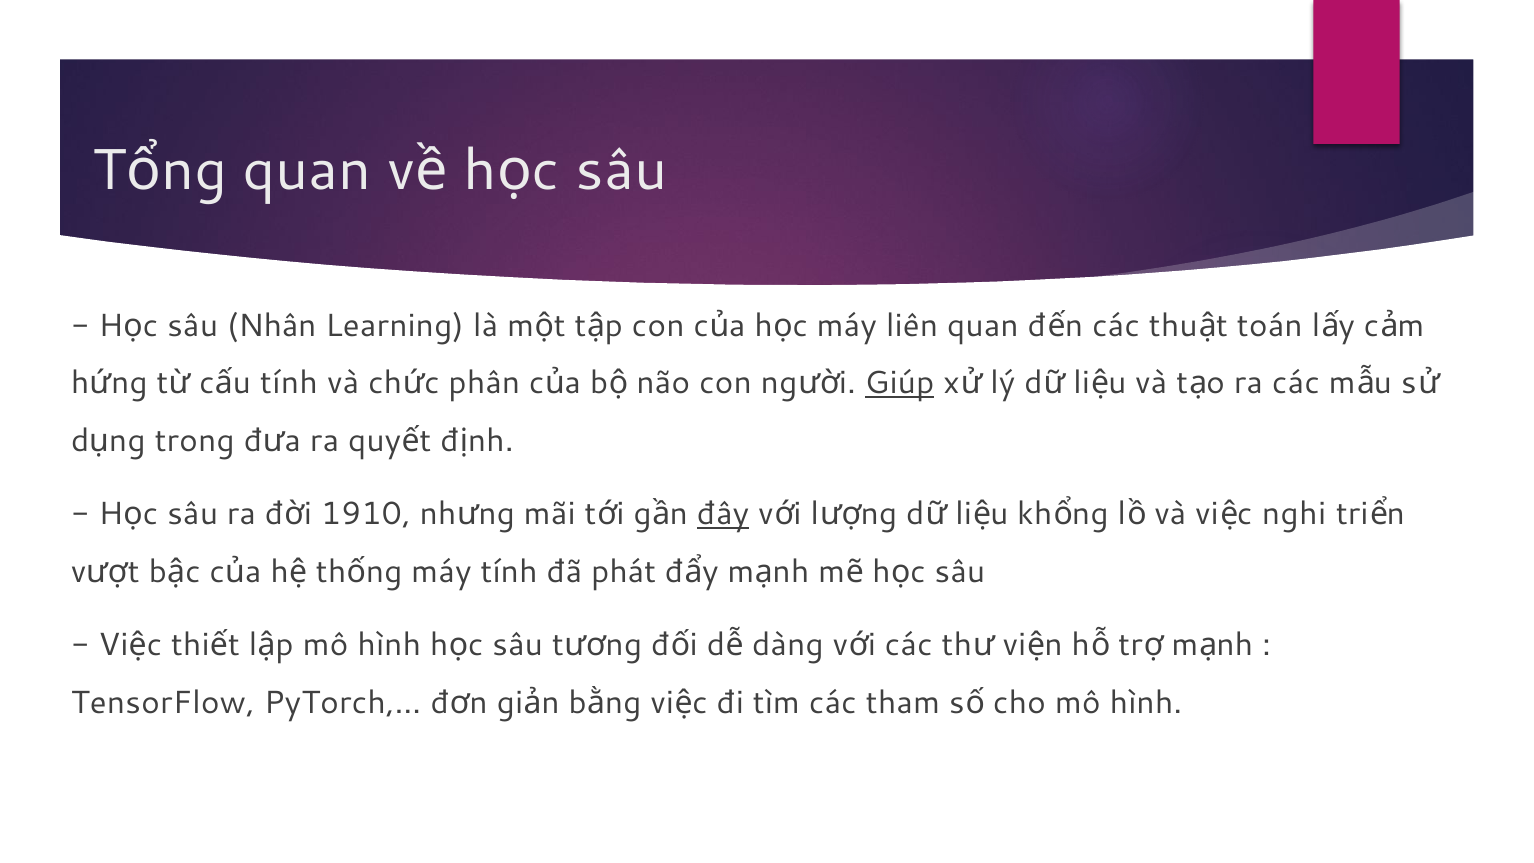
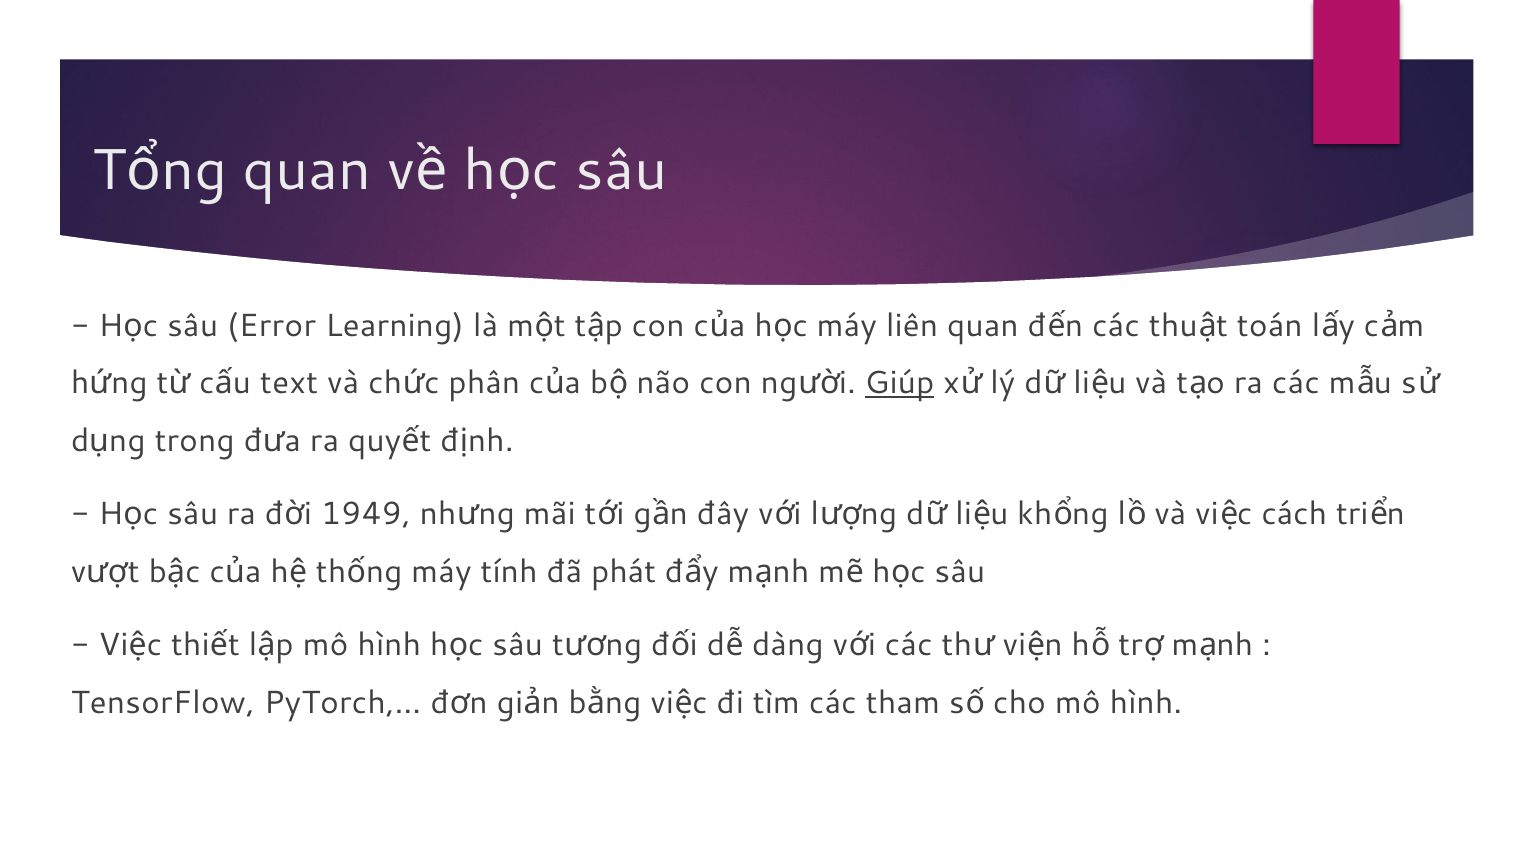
Nhân: Nhân -> Error
tính at (289, 383): tính -> text
1910: 1910 -> 1949
đây underline: present -> none
nghi: nghi -> cách
